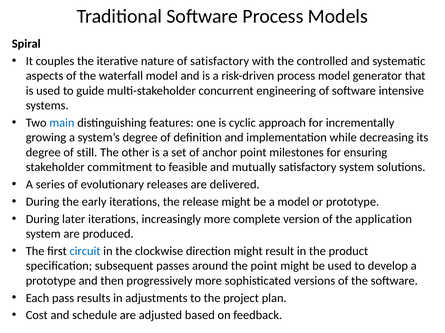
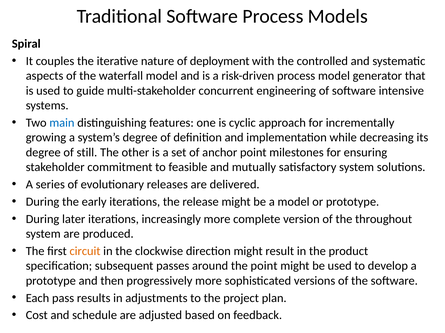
of satisfactory: satisfactory -> deployment
application: application -> throughout
circuit colour: blue -> orange
